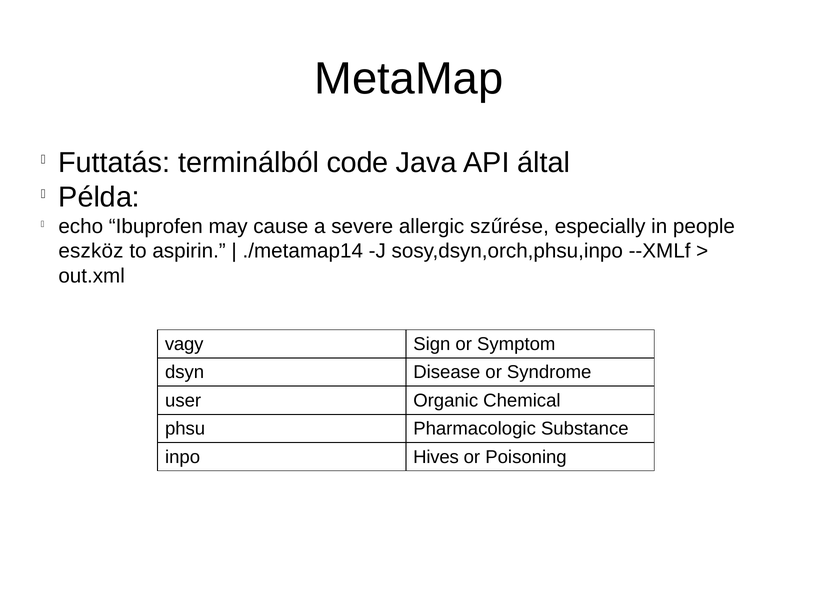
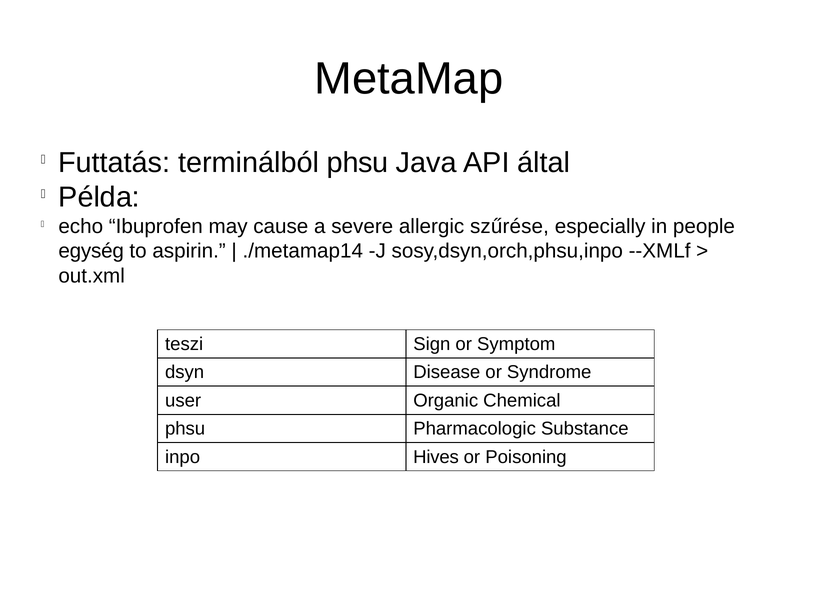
terminálból code: code -> phsu
eszköz: eszköz -> egység
vagy: vagy -> teszi
